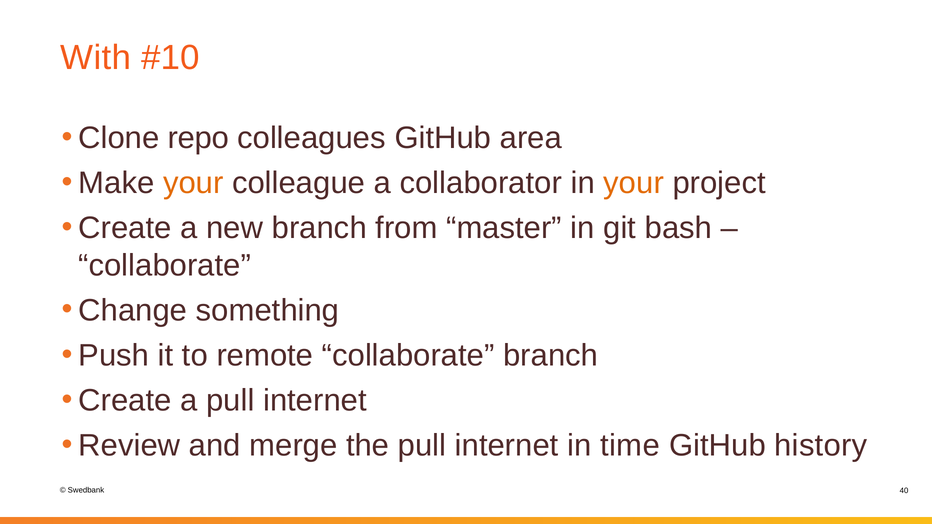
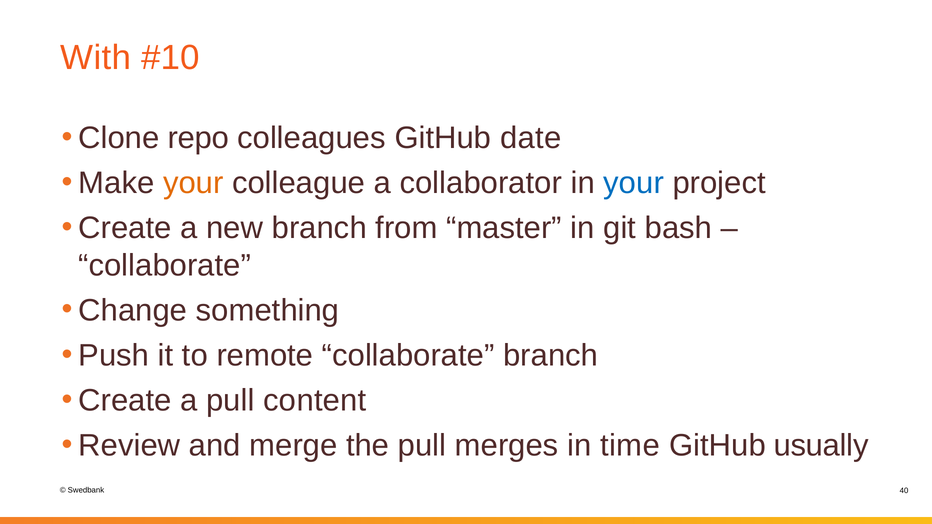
area: area -> date
your at (634, 183) colour: orange -> blue
a pull internet: internet -> content
the pull internet: internet -> merges
history: history -> usually
